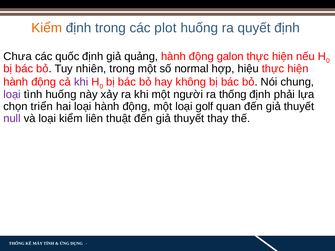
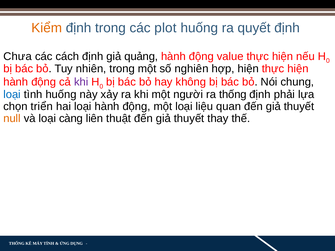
quốc: quốc -> cách
galon: galon -> value
normal: normal -> nghiên
hợp hiệu: hiệu -> hiện
loại at (12, 95) colour: purple -> blue
golf: golf -> liệu
null colour: purple -> orange
loại kiểm: kiểm -> càng
